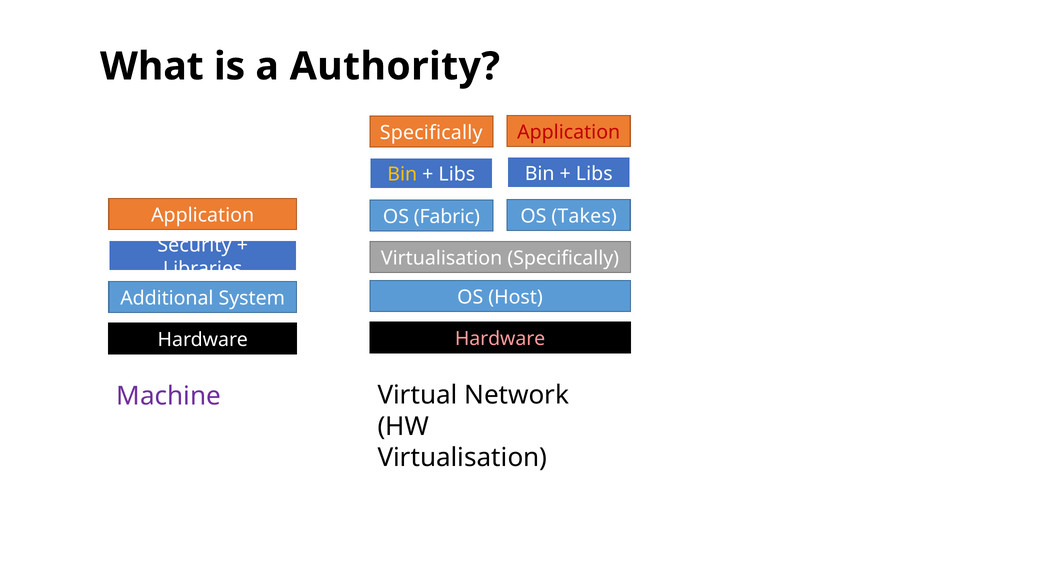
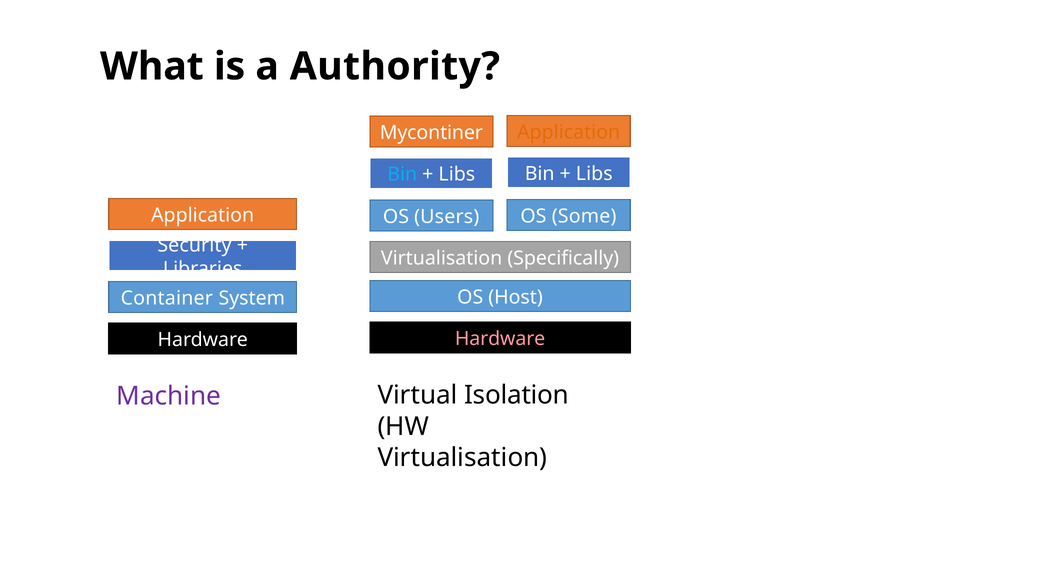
Application at (569, 132) colour: red -> orange
Specifically at (431, 133): Specifically -> Mycontiner
Bin at (402, 175) colour: yellow -> light blue
Takes: Takes -> Some
Fabric: Fabric -> Users
Additional: Additional -> Container
Network: Network -> Isolation
